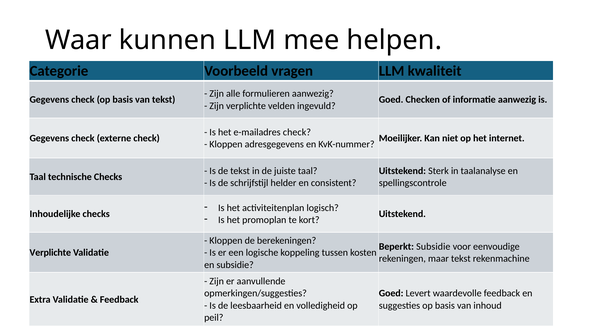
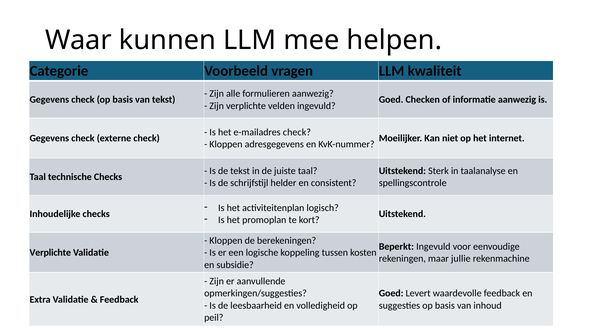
Beperkt Subsidie: Subsidie -> Ingevuld
maar tekst: tekst -> jullie
